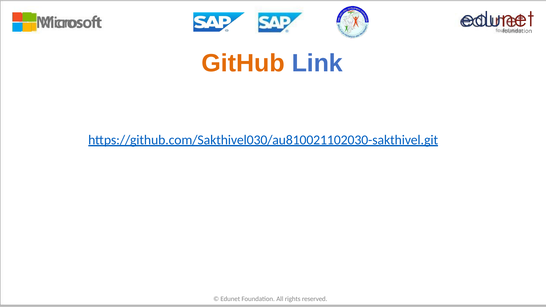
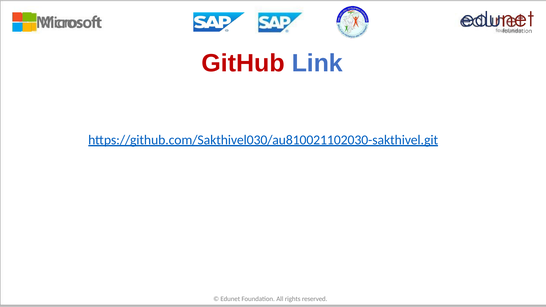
GitHub colour: orange -> red
